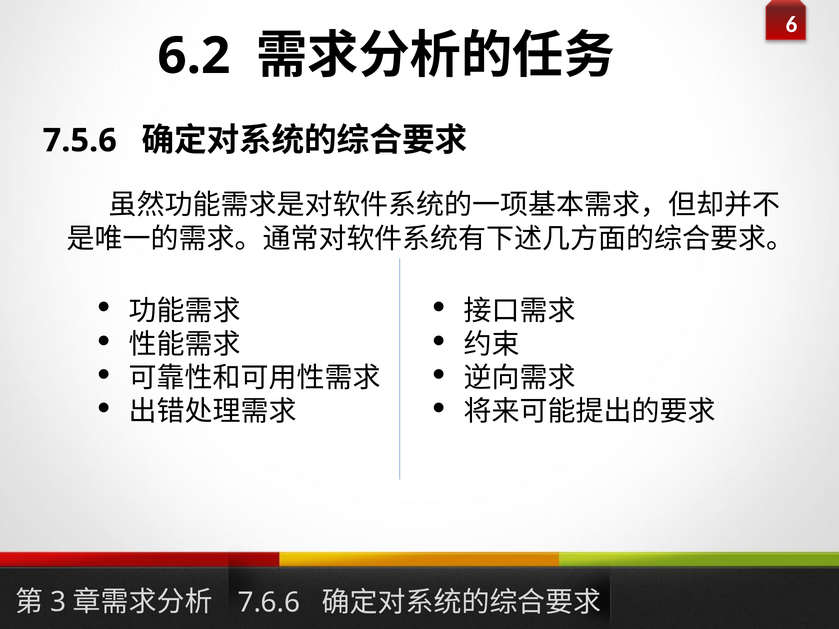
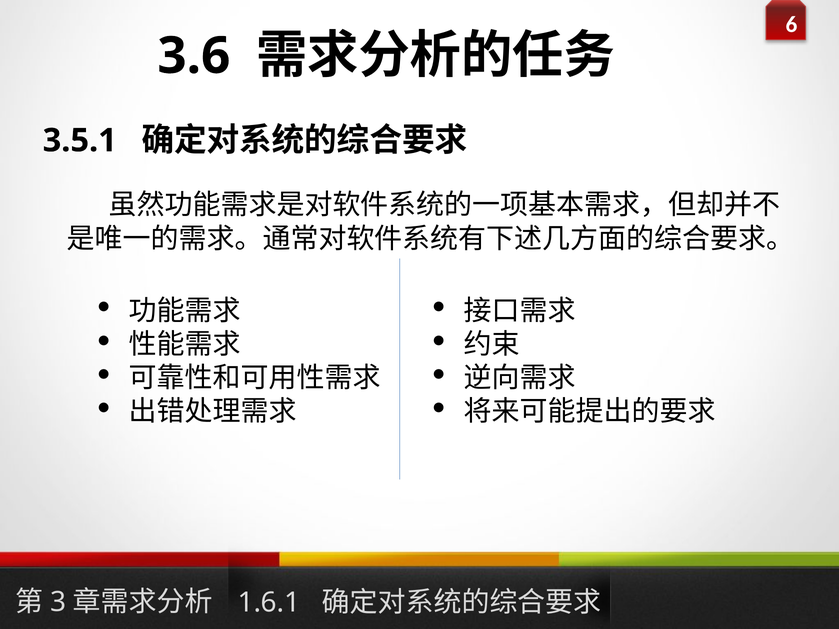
6.2: 6.2 -> 3.6
7.5.6: 7.5.6 -> 3.5.1
7.6.6: 7.6.6 -> 1.6.1
